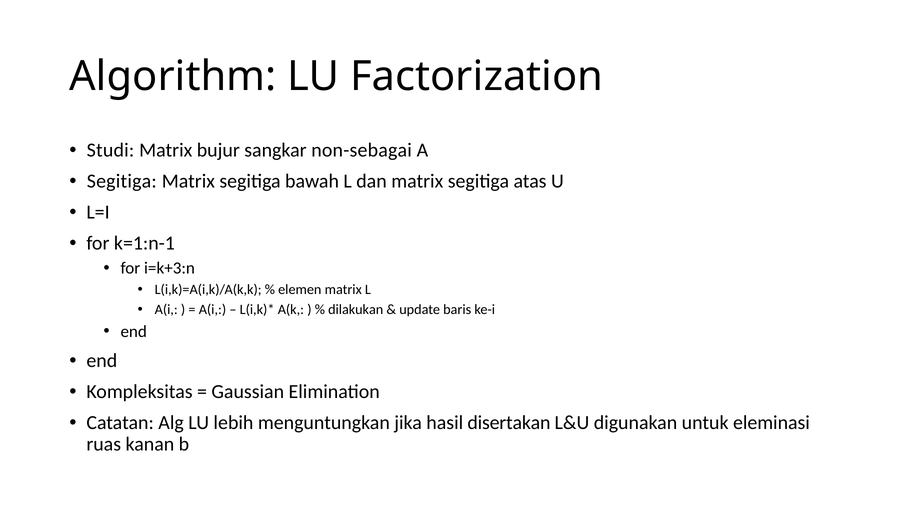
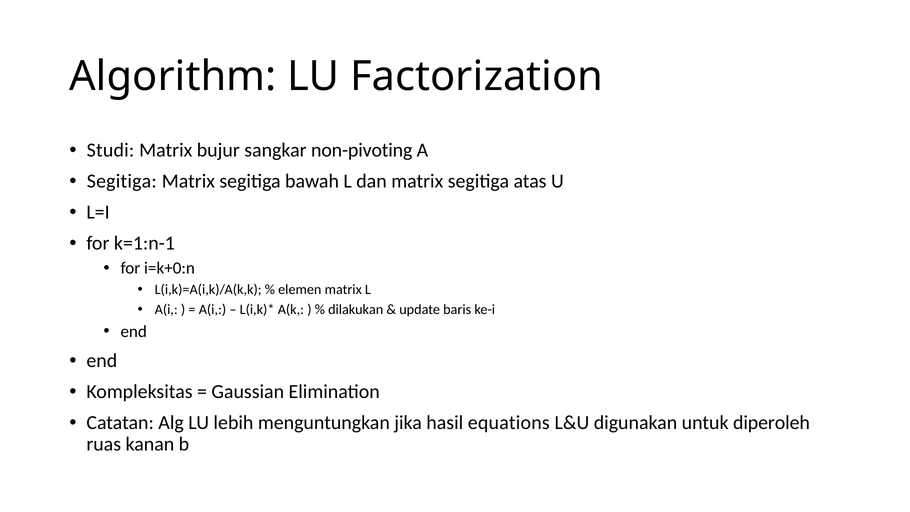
non-sebagai: non-sebagai -> non-pivoting
i=k+3:n: i=k+3:n -> i=k+0:n
disertakan: disertakan -> equations
eleminasi: eleminasi -> diperoleh
